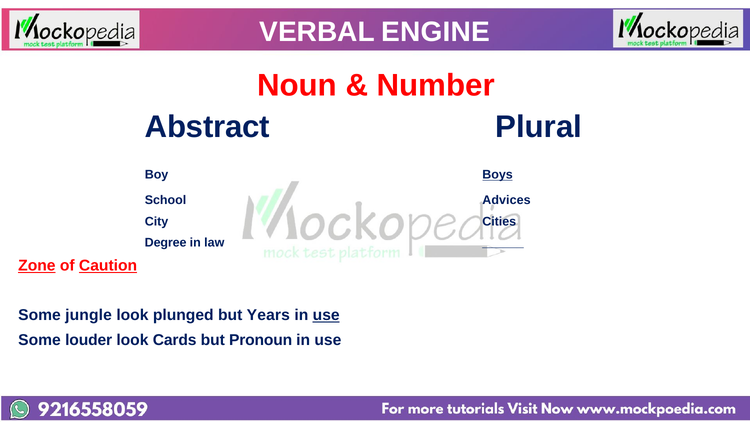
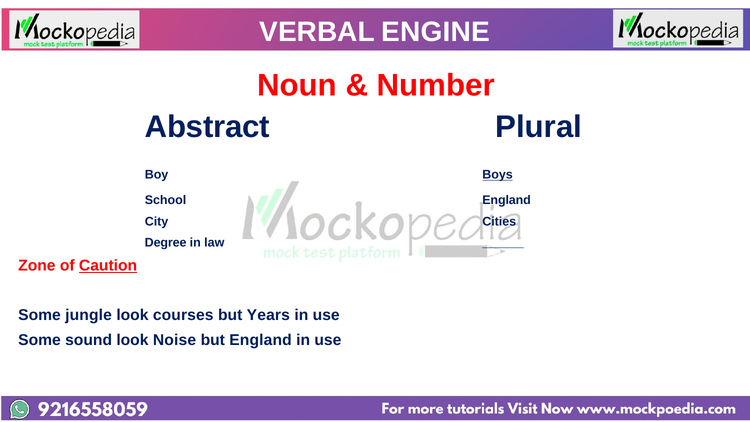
School Advices: Advices -> England
Zone underline: present -> none
plunged: plunged -> courses
use at (326, 315) underline: present -> none
louder: louder -> sound
Cards: Cards -> Noise
but Pronoun: Pronoun -> England
